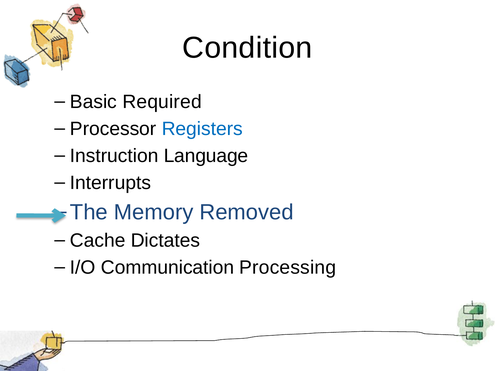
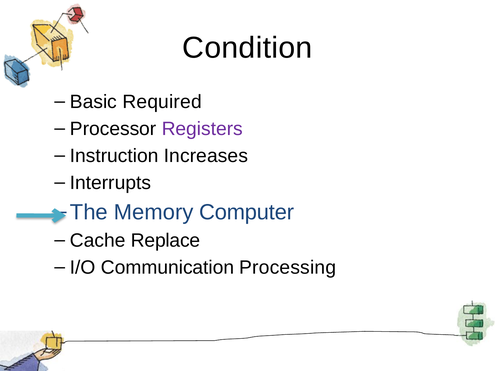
Registers colour: blue -> purple
Language: Language -> Increases
Removed: Removed -> Computer
Dictates: Dictates -> Replace
